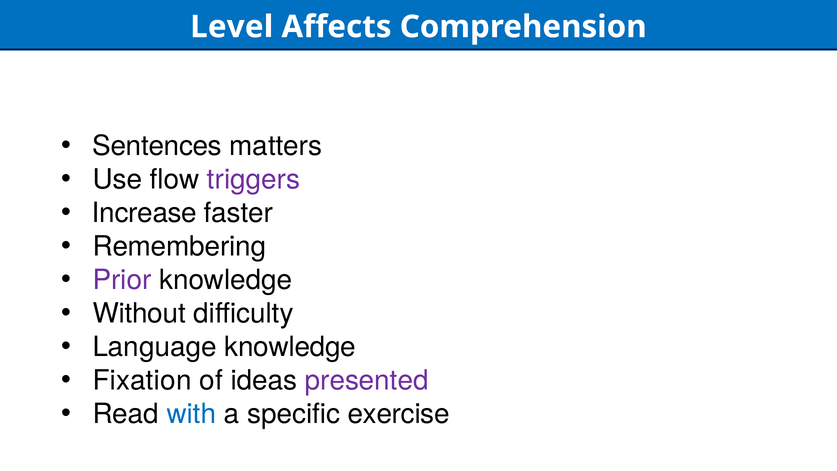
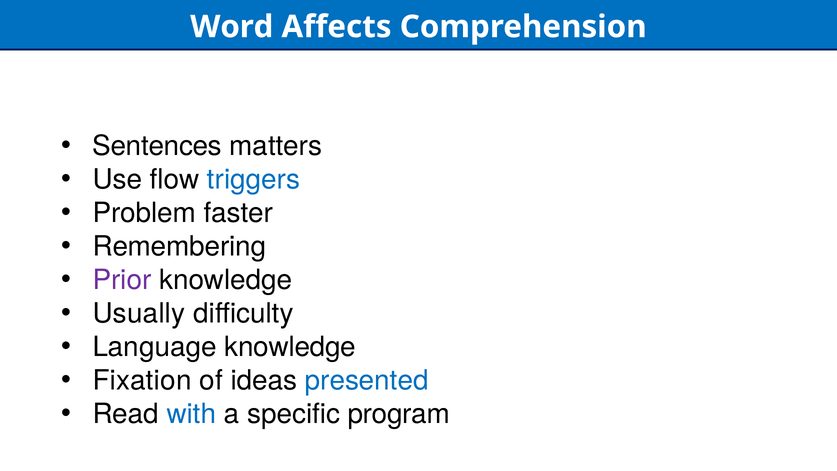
Level: Level -> Word
triggers colour: purple -> blue
Increase: Increase -> Problem
Without: Without -> Usually
presented colour: purple -> blue
exercise: exercise -> program
